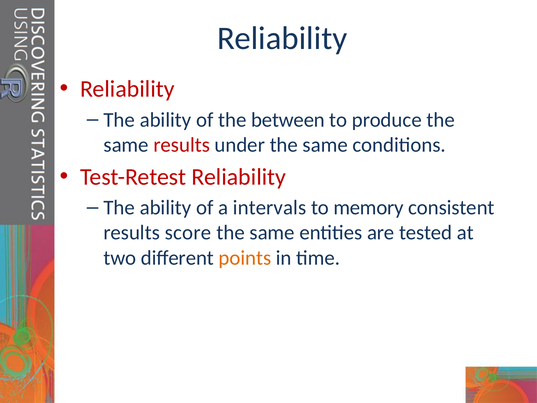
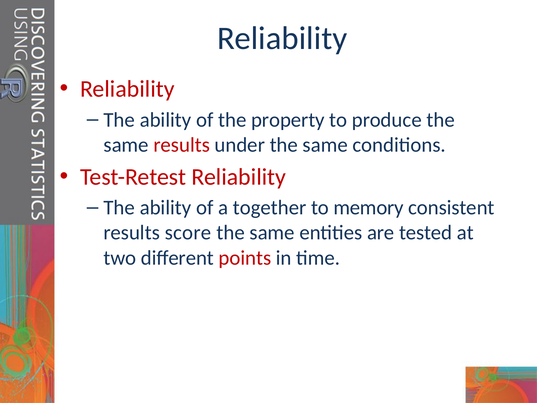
between: between -> property
intervals: intervals -> together
points colour: orange -> red
